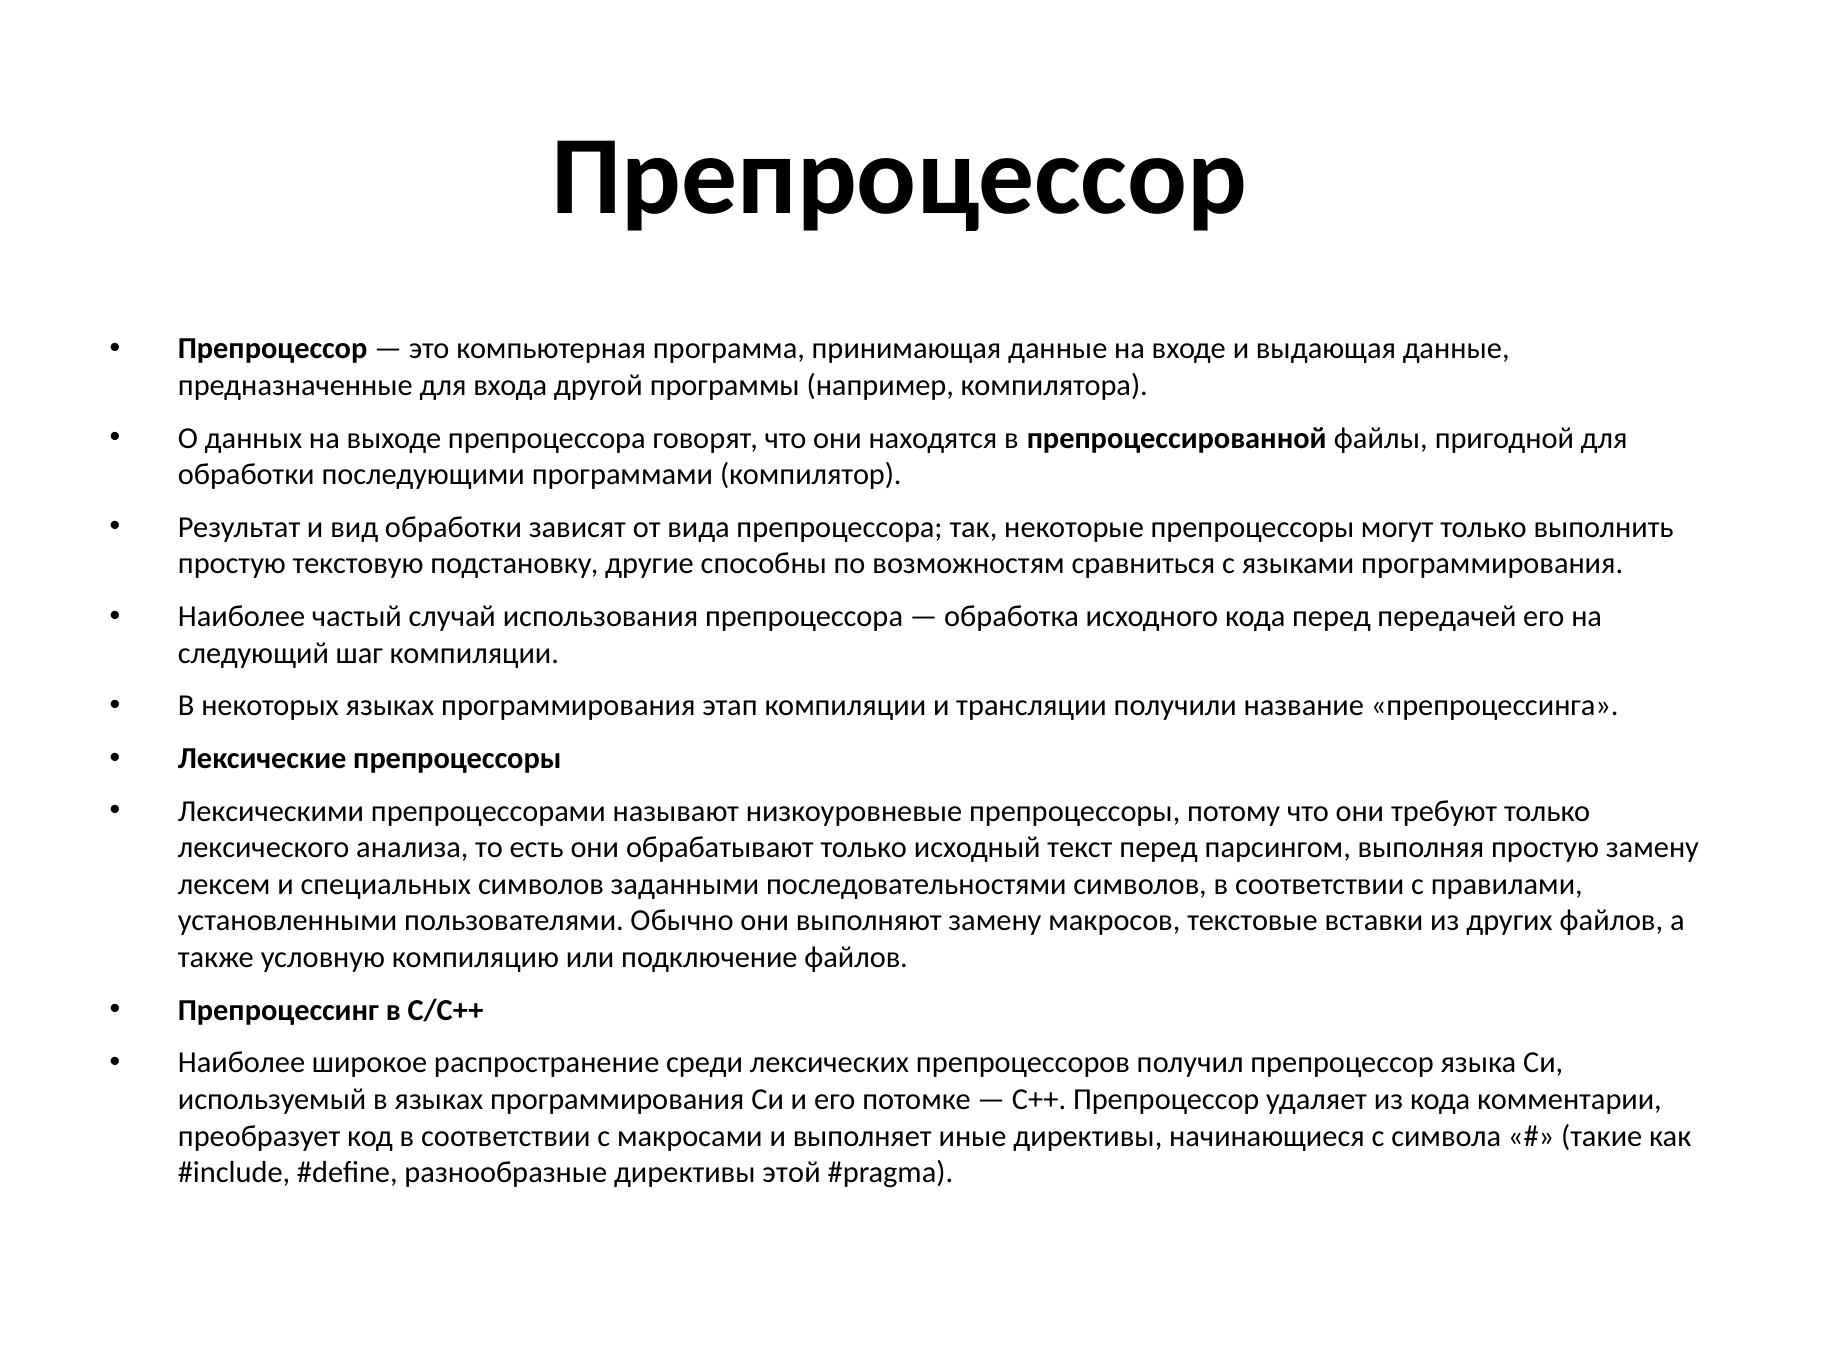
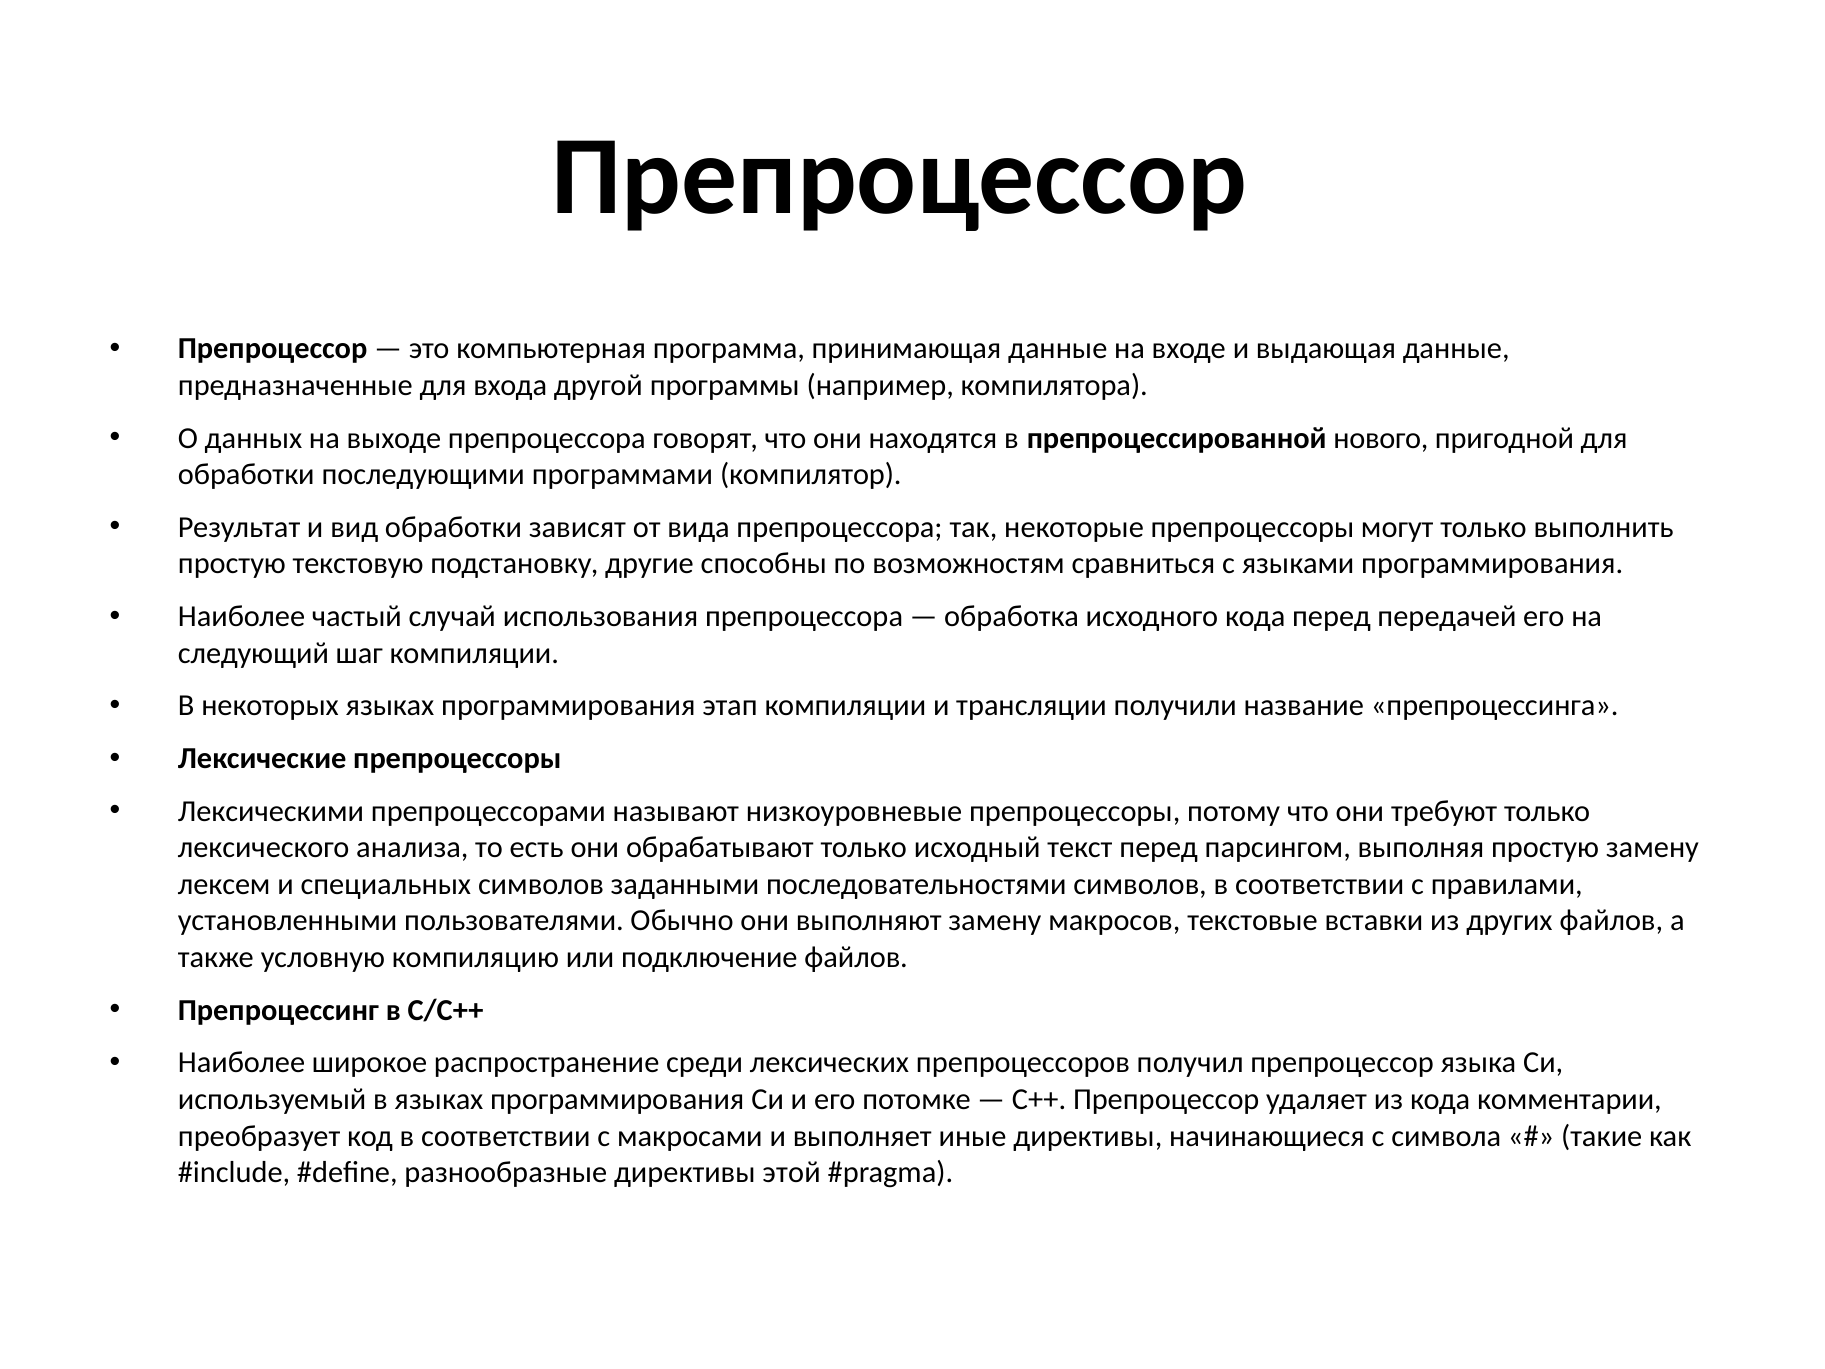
файлы: файлы -> нового
